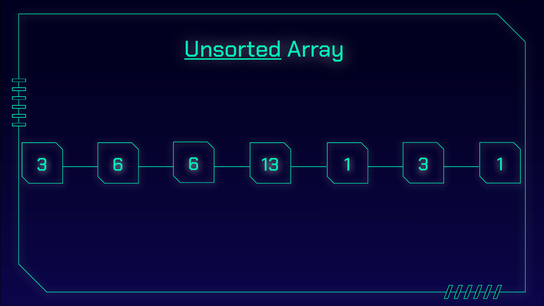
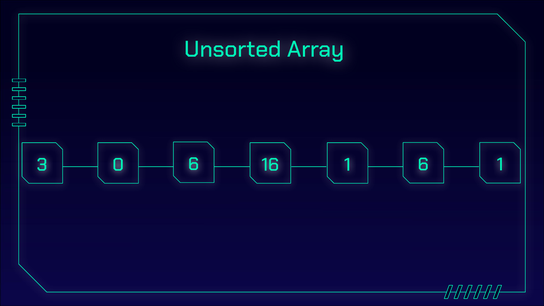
Unsorted underline: present -> none
3 6: 6 -> 0
13: 13 -> 16
1 3: 3 -> 6
